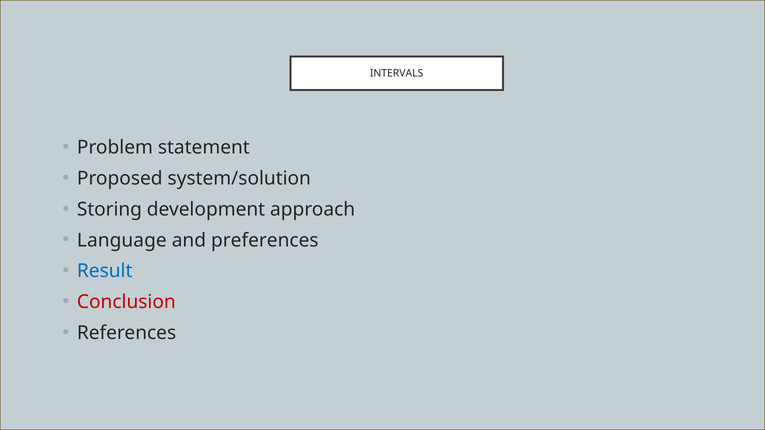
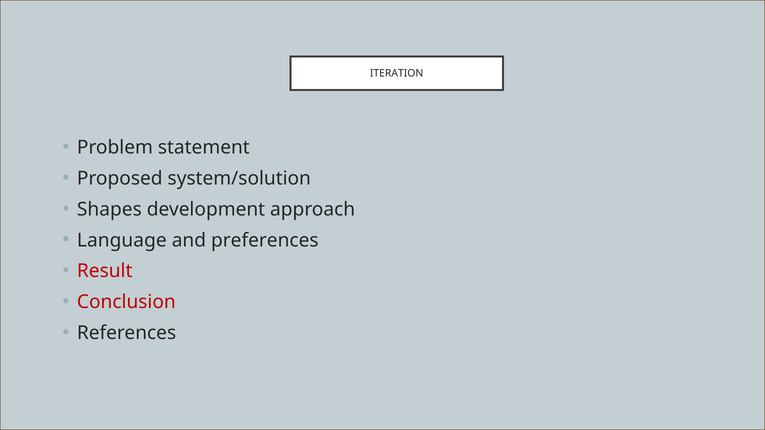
INTERVALS: INTERVALS -> ITERATION
Storing: Storing -> Shapes
Result colour: blue -> red
